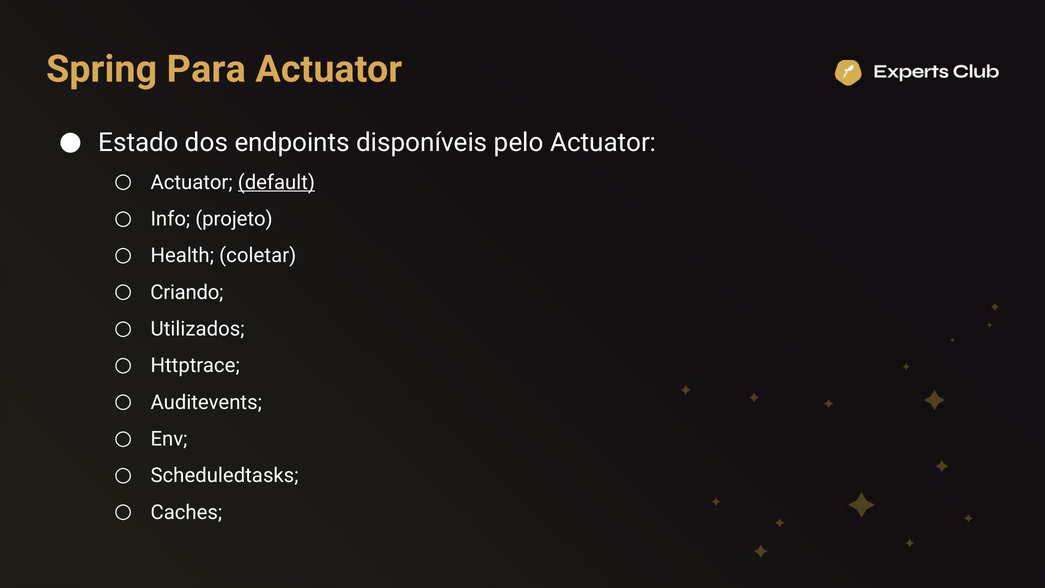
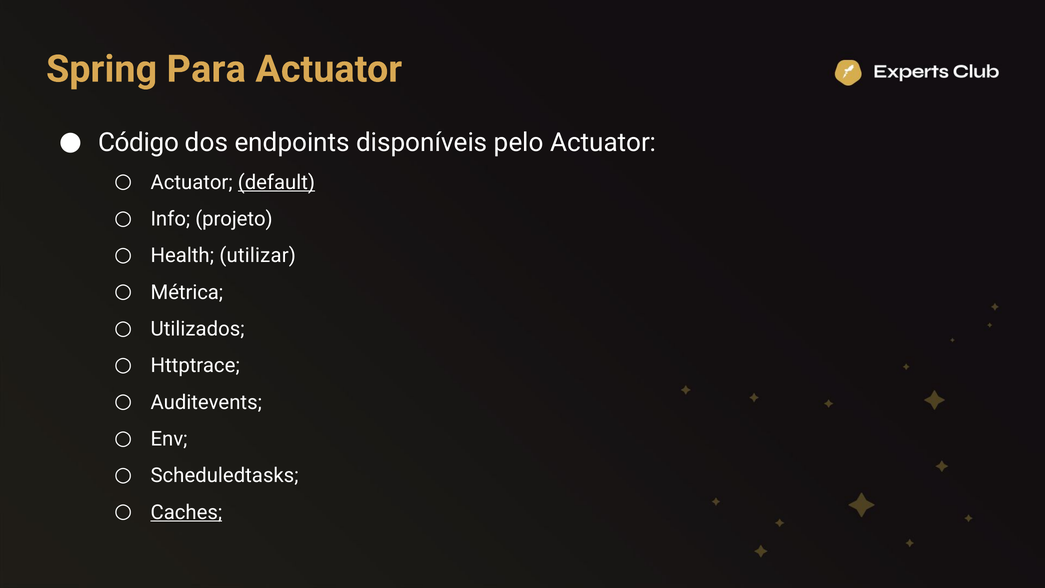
Estado: Estado -> Código
coletar: coletar -> utilizar
Criando: Criando -> Métrica
Caches underline: none -> present
